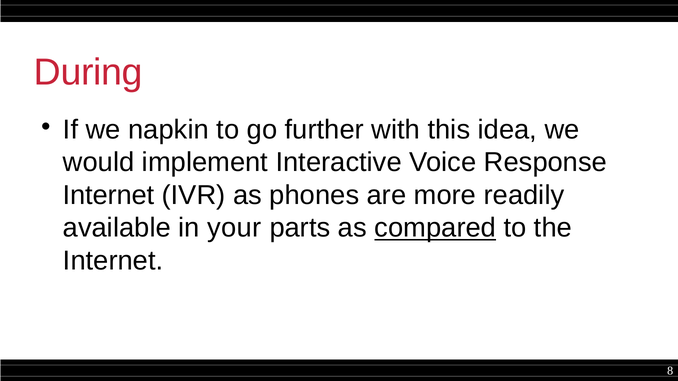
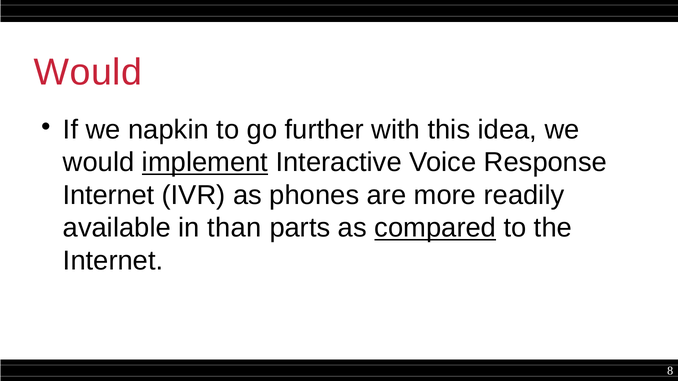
During at (88, 72): During -> Would
implement underline: none -> present
your: your -> than
